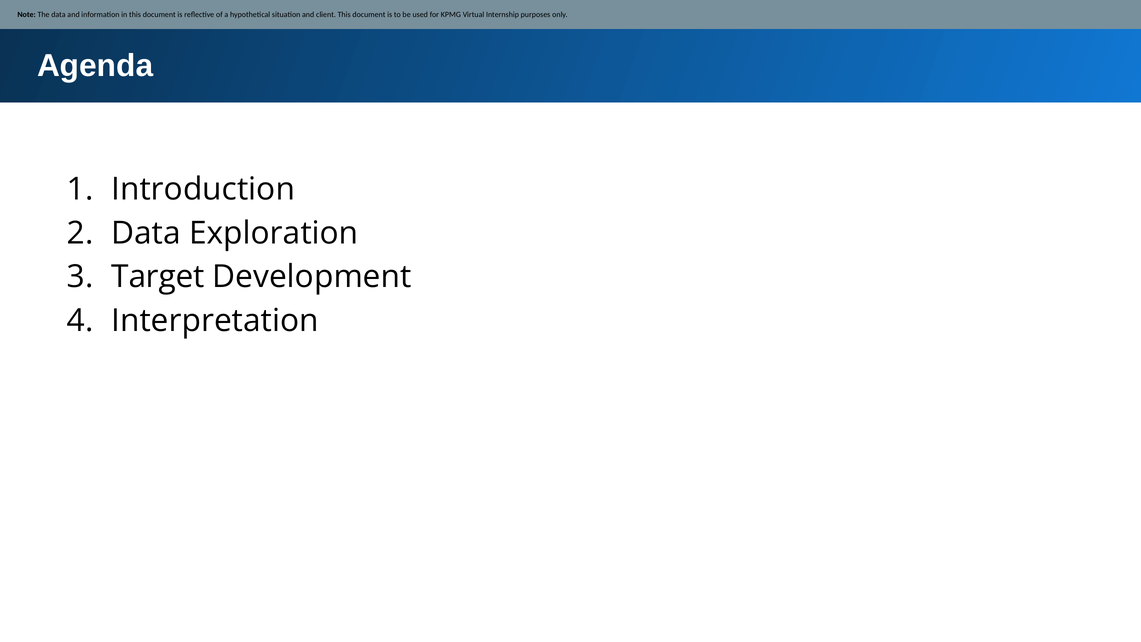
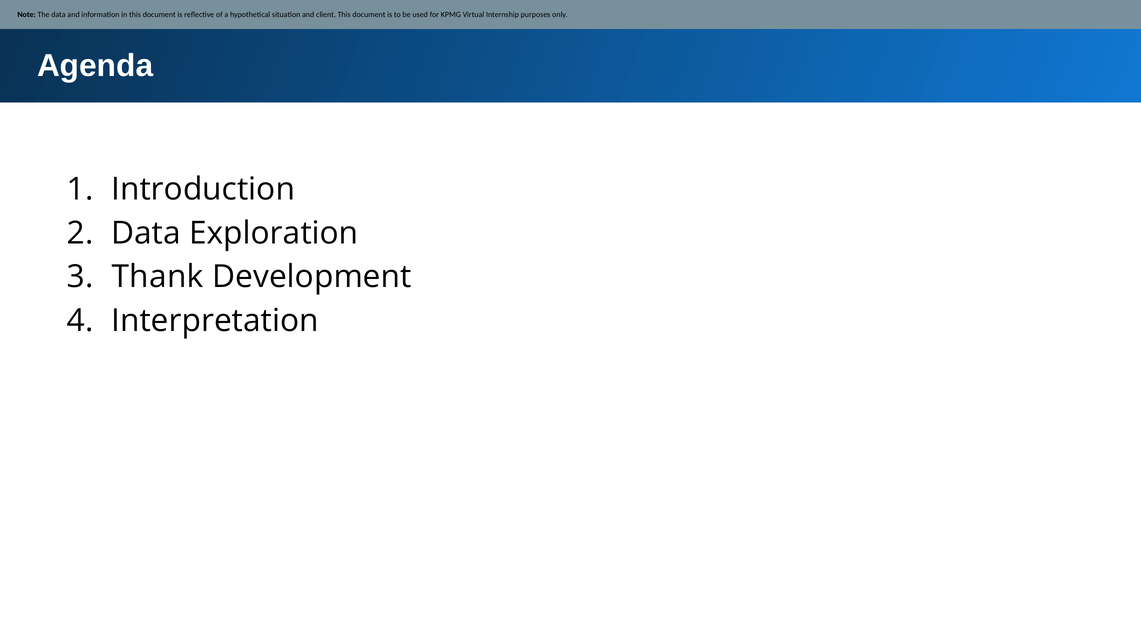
Target: Target -> Thank
